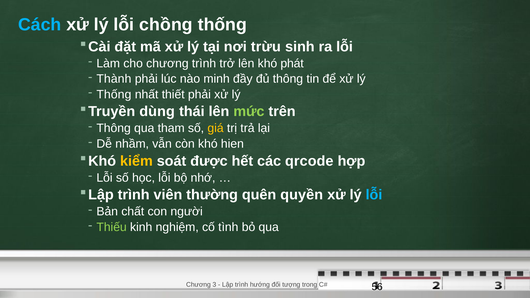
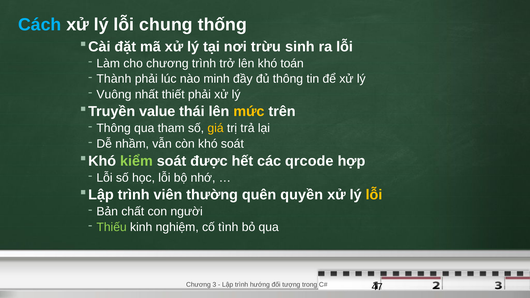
chồng: chồng -> chung
phát: phát -> toán
Thống at (114, 94): Thống -> Vuông
dùng: dùng -> value
mức colour: light green -> yellow
khó hien: hien -> soát
kiểm colour: yellow -> light green
lỗi at (374, 195) colour: light blue -> yellow
56: 56 -> 47
